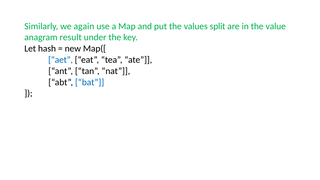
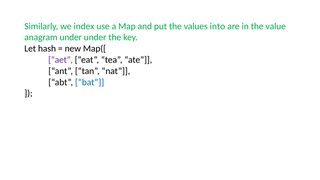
again: again -> index
split: split -> into
anagram result: result -> under
aet colour: blue -> purple
